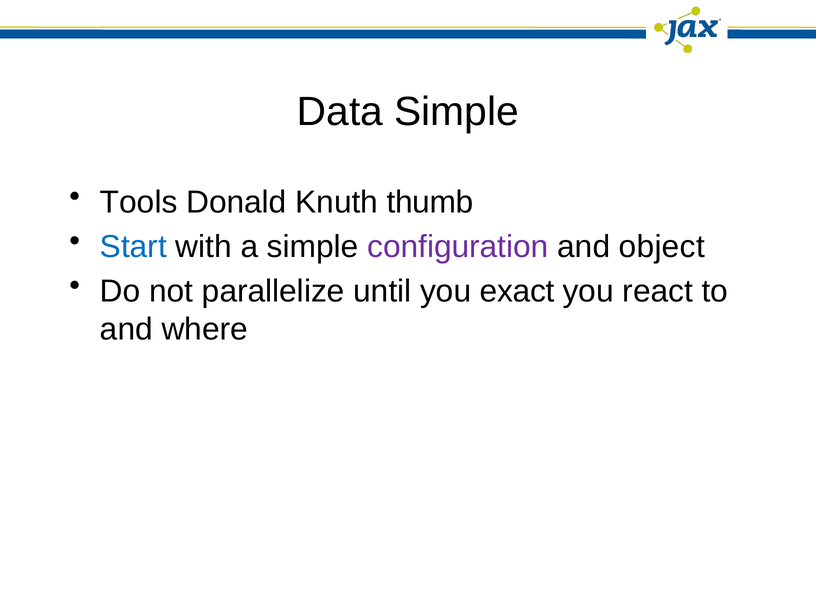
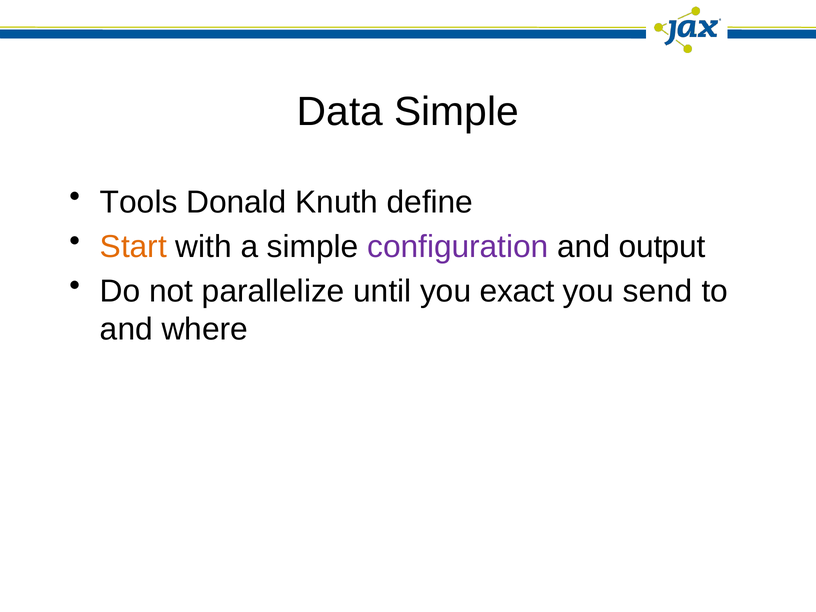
thumb: thumb -> define
Start colour: blue -> orange
object: object -> output
react: react -> send
